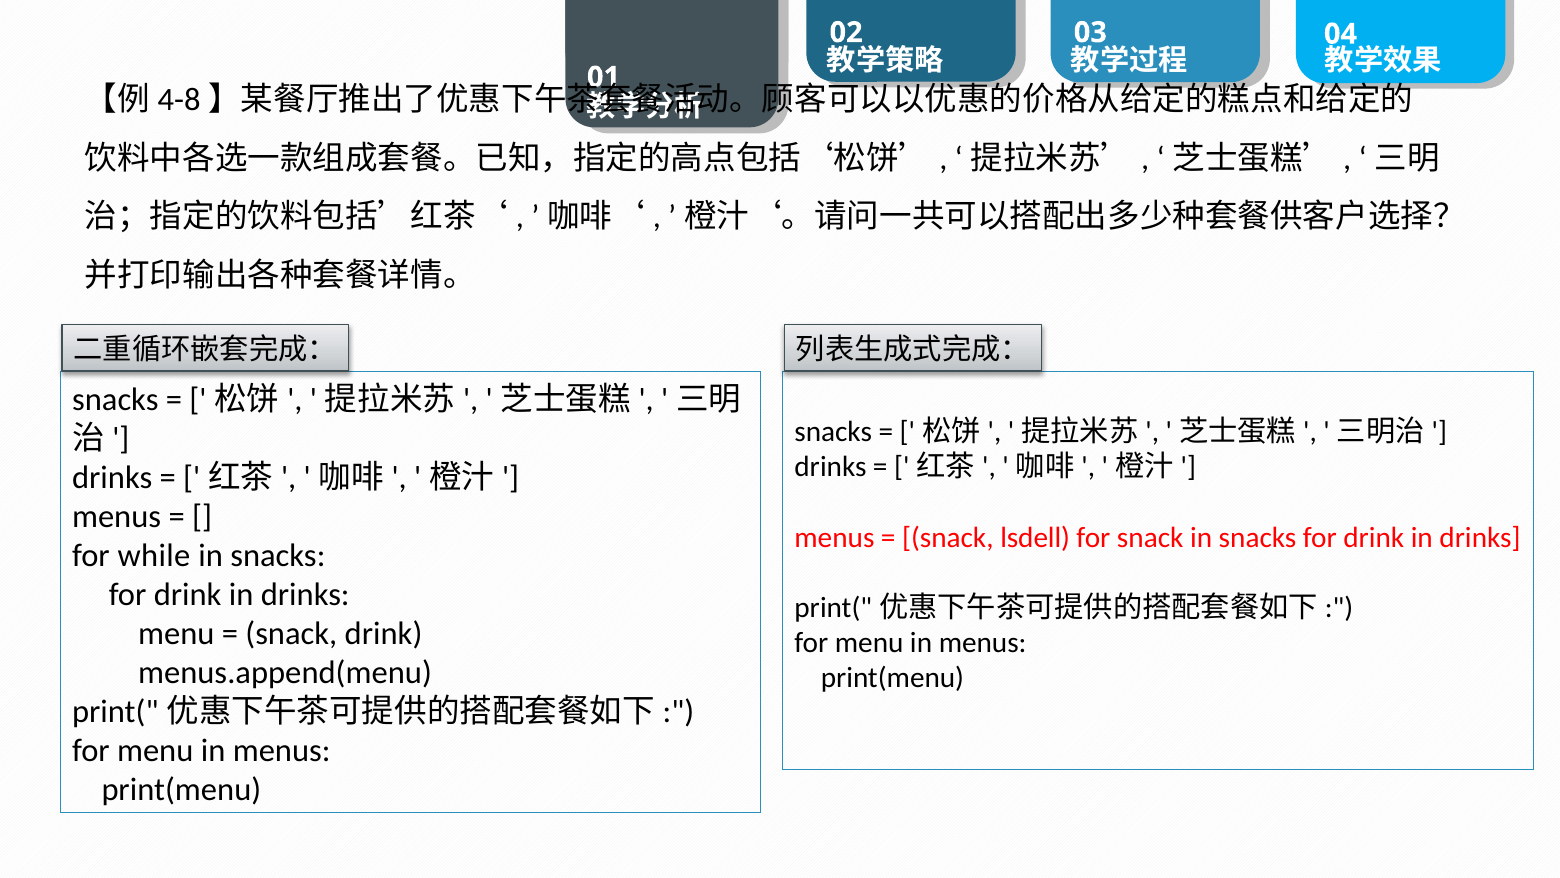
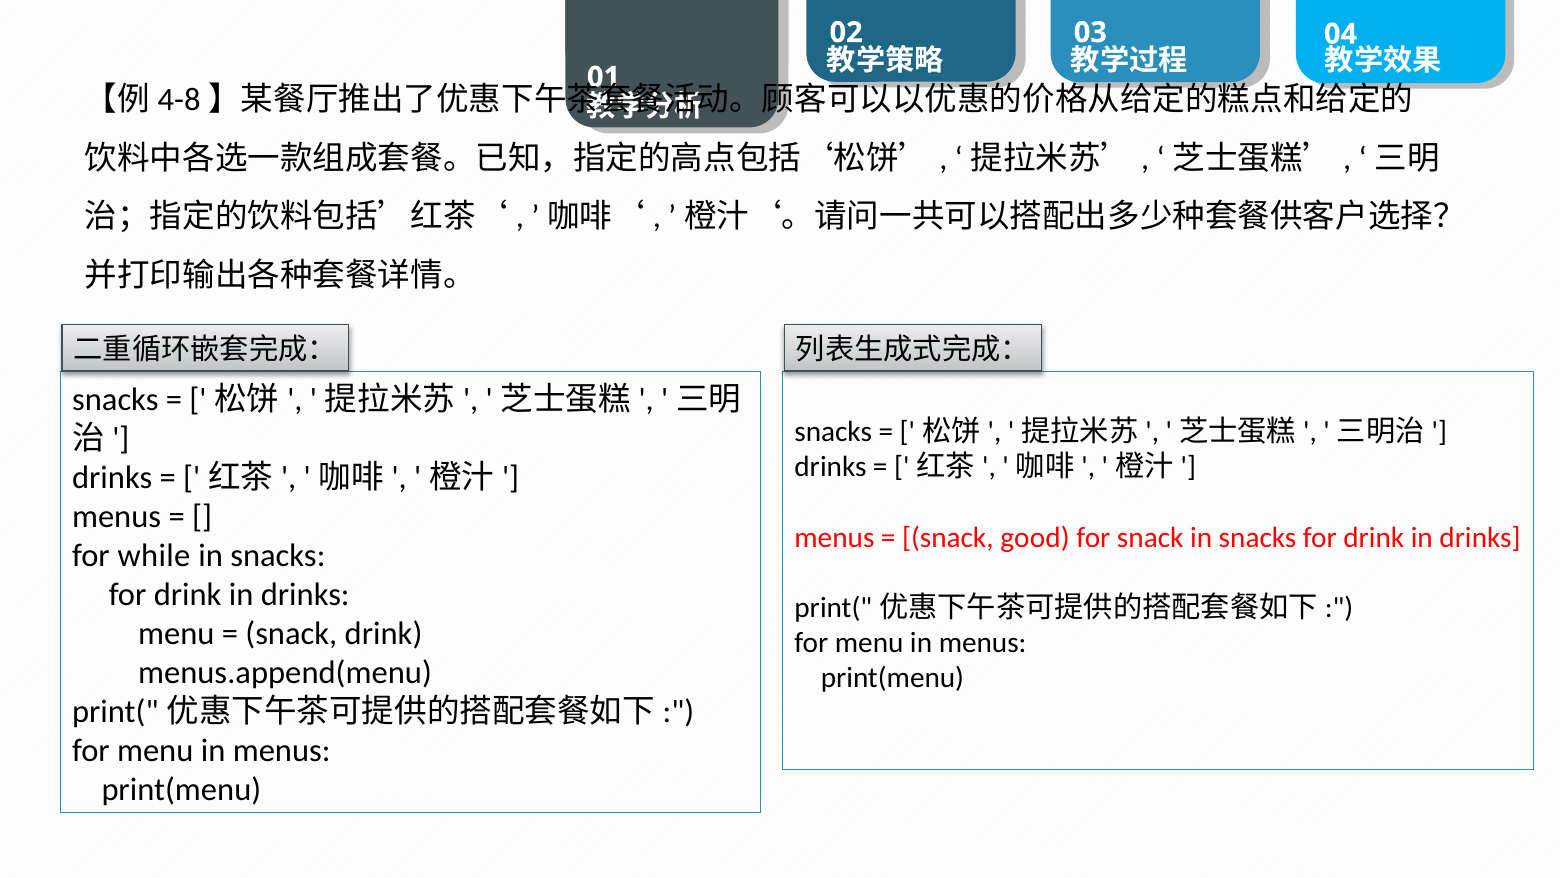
lsdell: lsdell -> good
